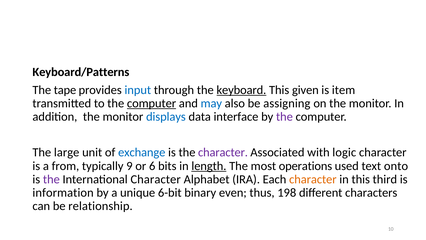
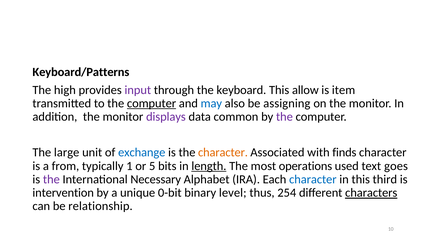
tape: tape -> high
input colour: blue -> purple
keyboard underline: present -> none
given: given -> allow
displays colour: blue -> purple
interface: interface -> common
character at (223, 152) colour: purple -> orange
logic: logic -> finds
9: 9 -> 1
6: 6 -> 5
onto: onto -> goes
International Character: Character -> Necessary
character at (313, 179) colour: orange -> blue
information: information -> intervention
6-bit: 6-bit -> 0-bit
even: even -> level
198: 198 -> 254
characters underline: none -> present
